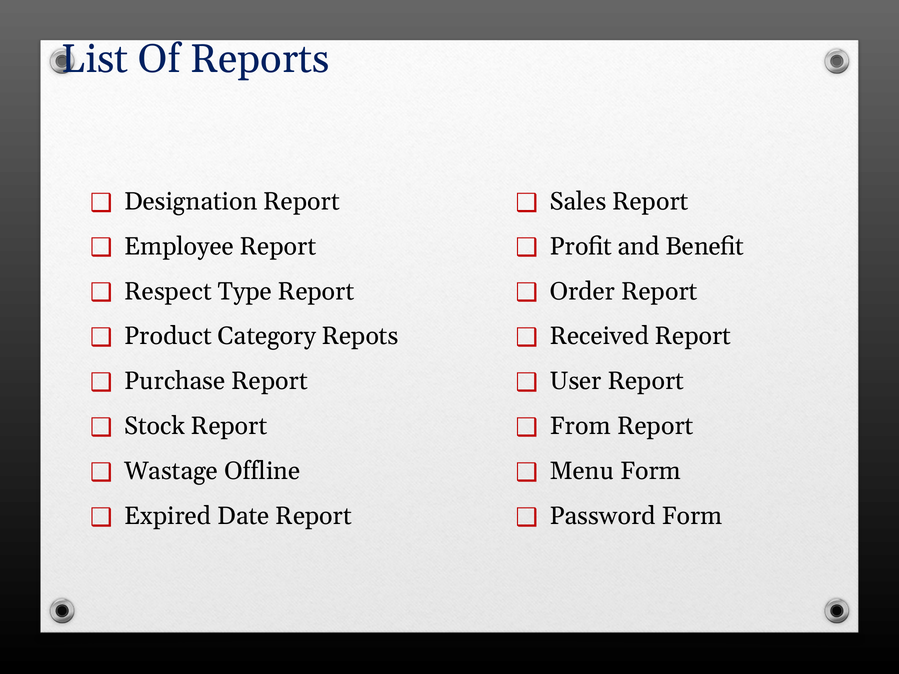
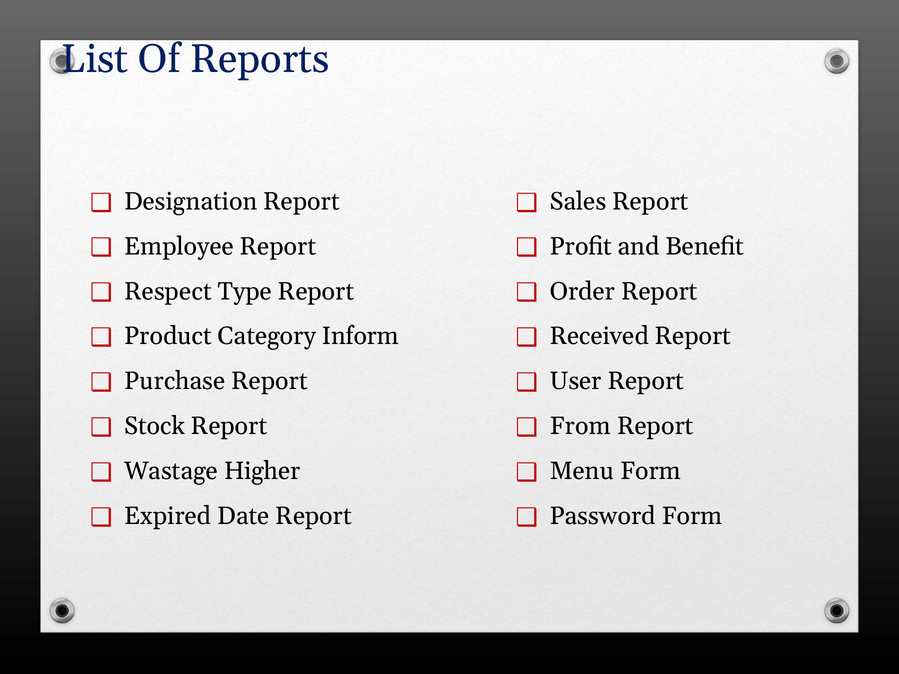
Repots: Repots -> Inform
Offline: Offline -> Higher
